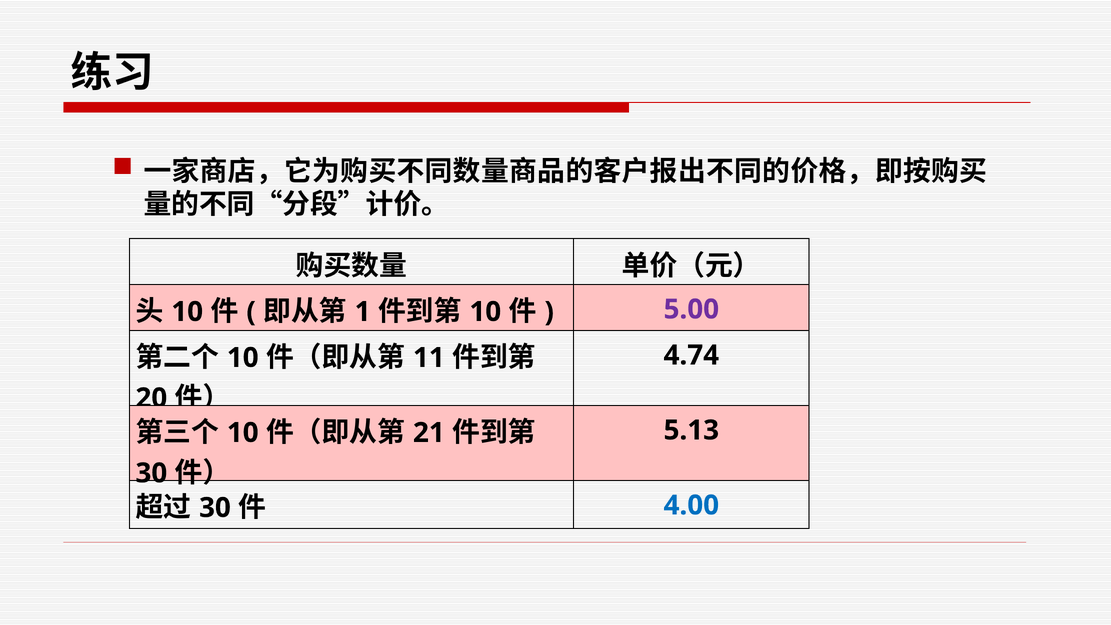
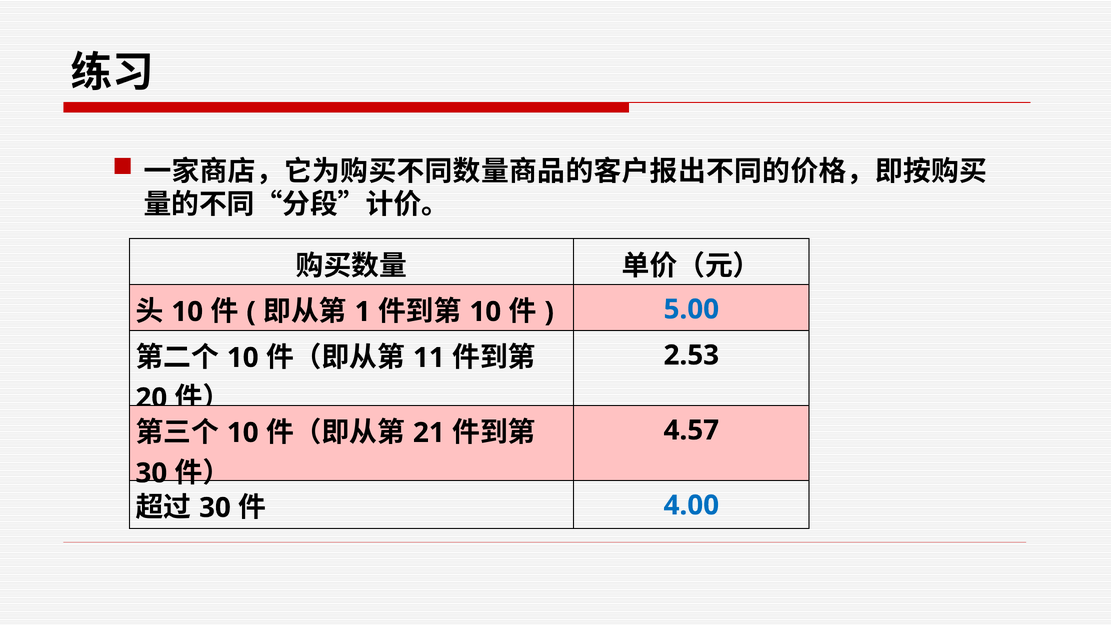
5.00 colour: purple -> blue
4.74: 4.74 -> 2.53
5.13: 5.13 -> 4.57
